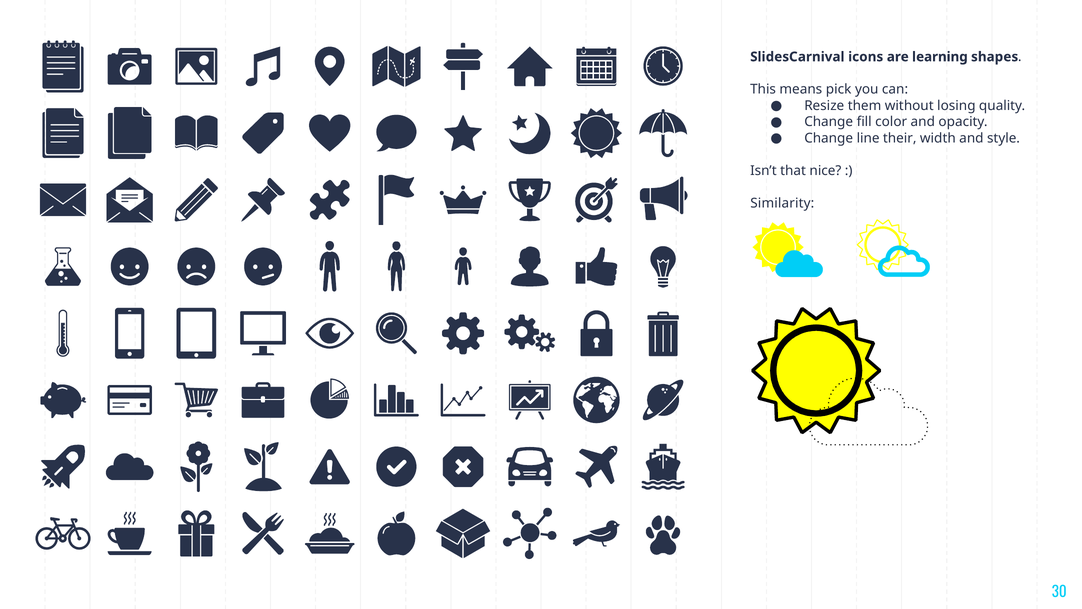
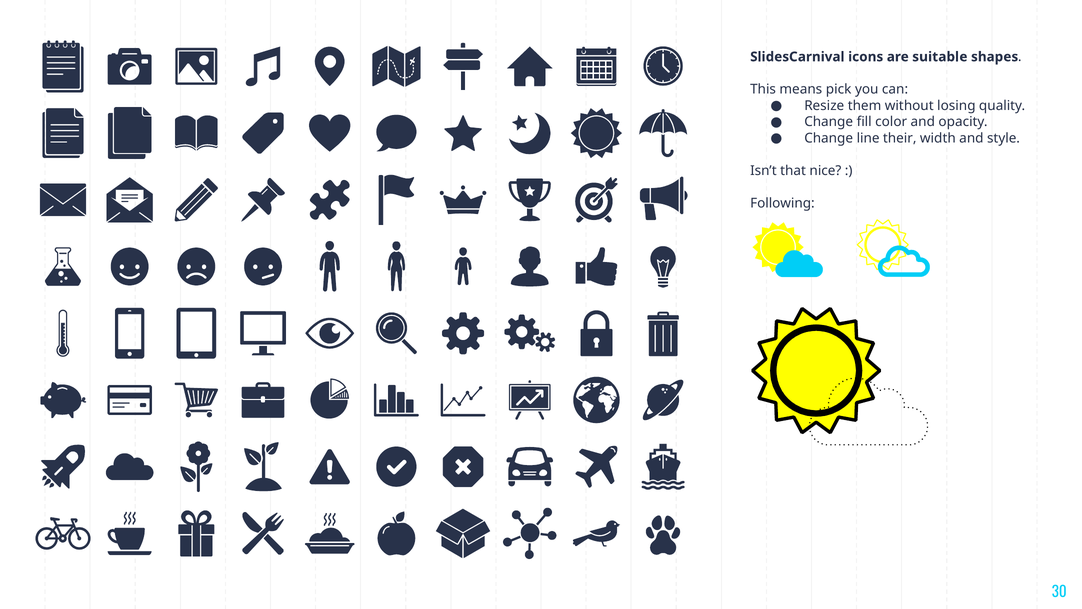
learning: learning -> suitable
Similarity: Similarity -> Following
